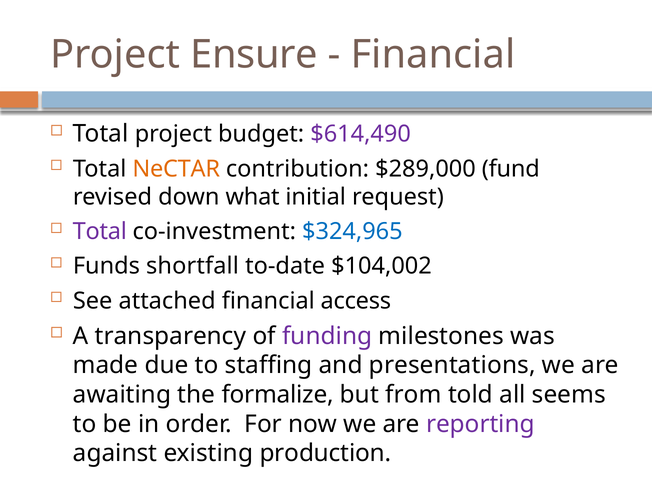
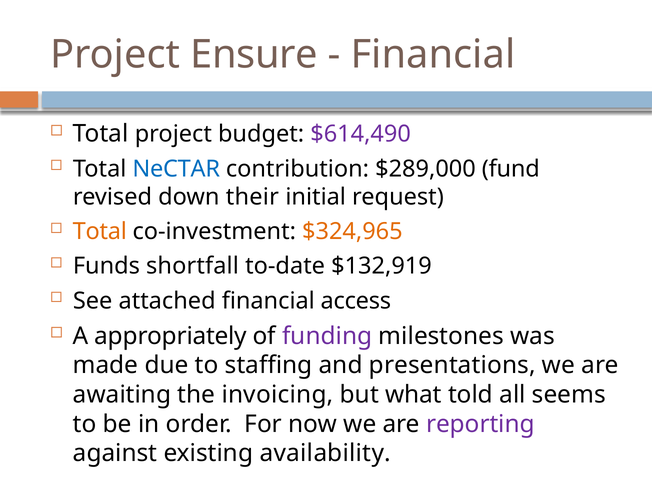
NeCTAR colour: orange -> blue
what: what -> their
Total at (100, 232) colour: purple -> orange
$324,965 colour: blue -> orange
$104,002: $104,002 -> $132,919
transparency: transparency -> appropriately
formalize: formalize -> invoicing
from: from -> what
production: production -> availability
